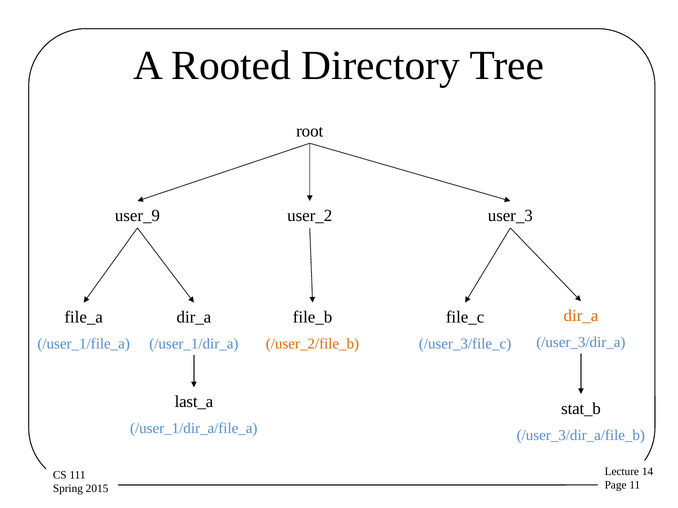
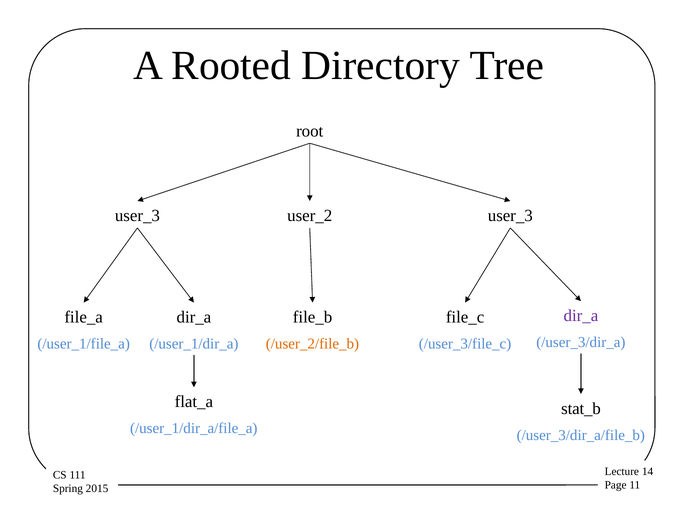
user_9 at (137, 216): user_9 -> user_3
dir_a at (581, 316) colour: orange -> purple
last_a: last_a -> flat_a
